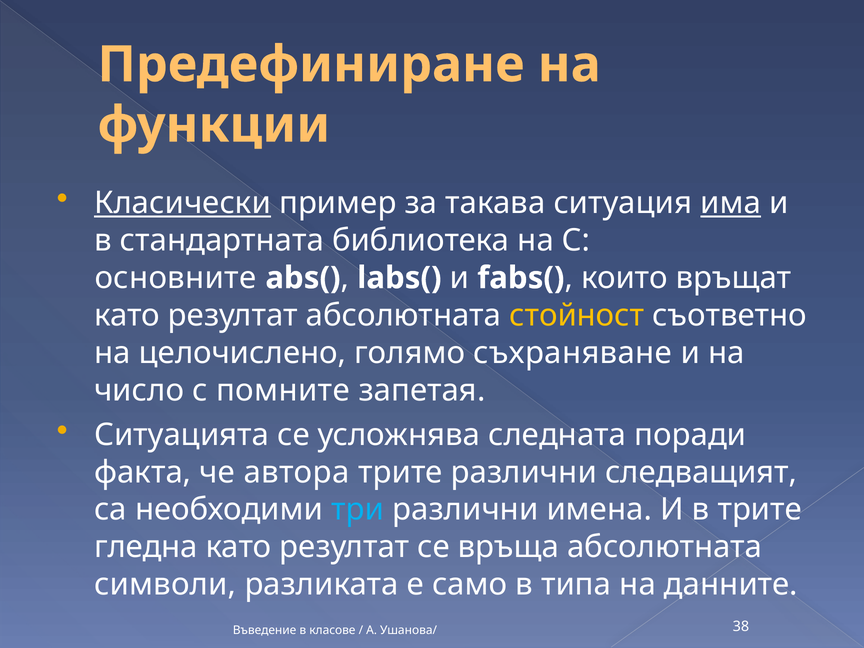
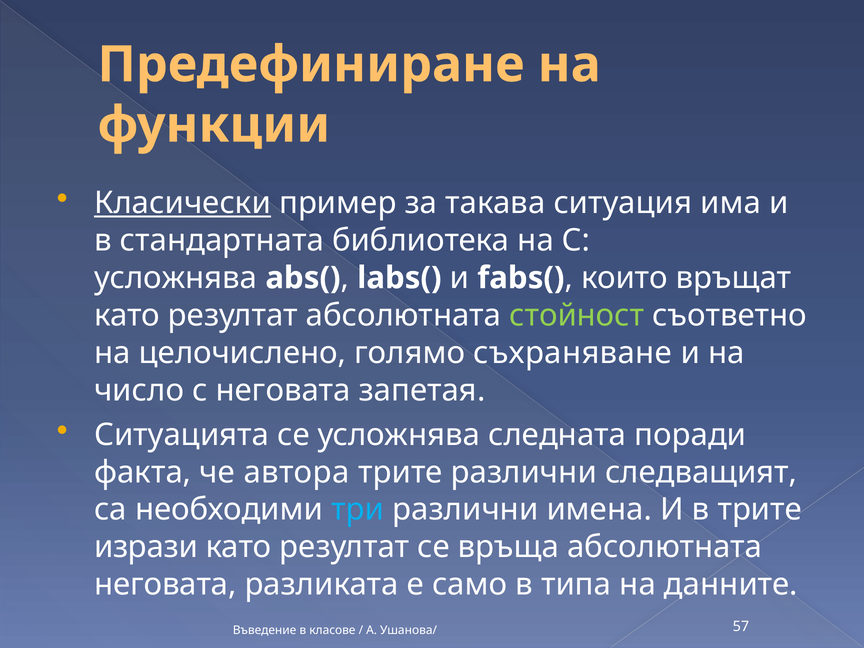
има underline: present -> none
основните at (175, 278): основните -> усложнява
стойност colour: yellow -> light green
с помните: помните -> неговата
гледна: гледна -> изрази
символи at (165, 585): символи -> неговата
38: 38 -> 57
